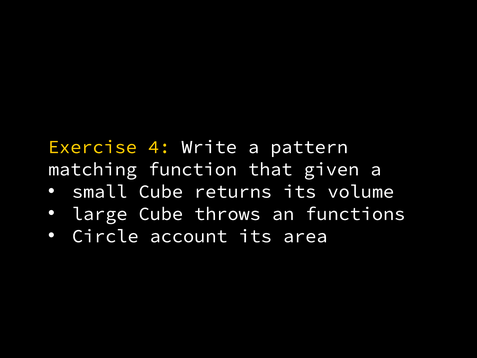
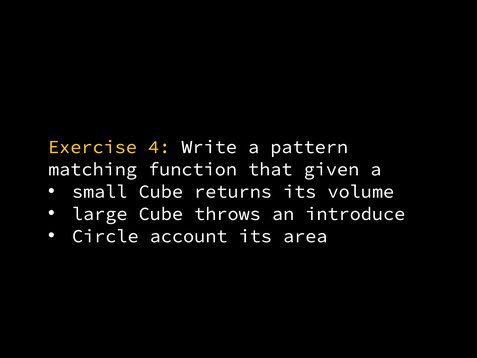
functions: functions -> introduce
